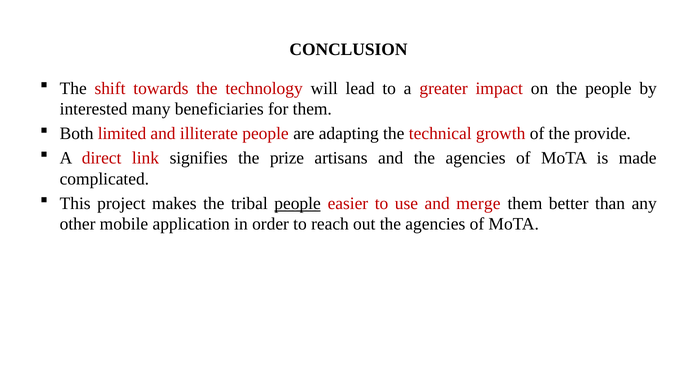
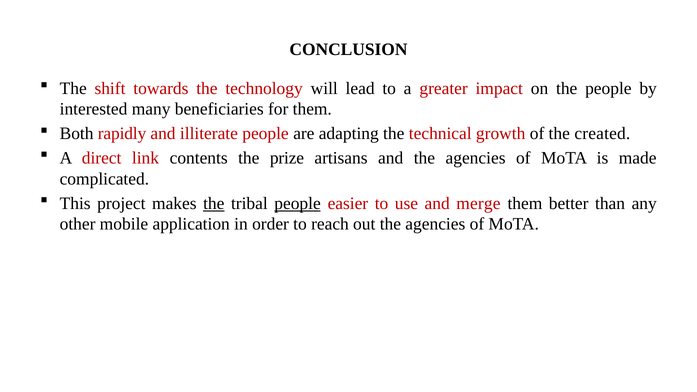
limited: limited -> rapidly
provide: provide -> created
signifies: signifies -> contents
the at (214, 203) underline: none -> present
